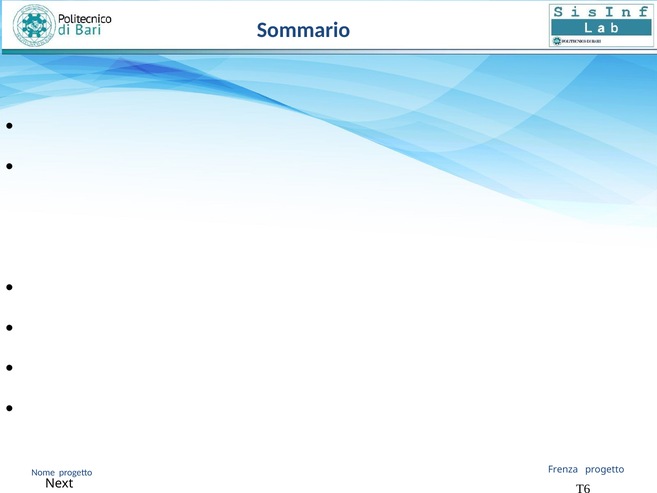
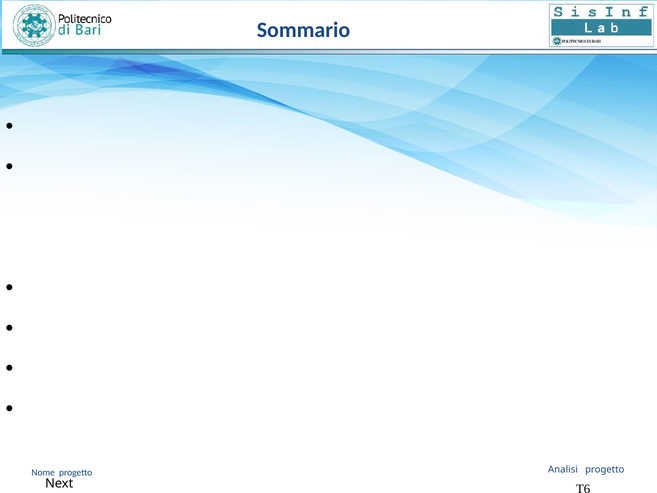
Frenza at (563, 469): Frenza -> Analisi
